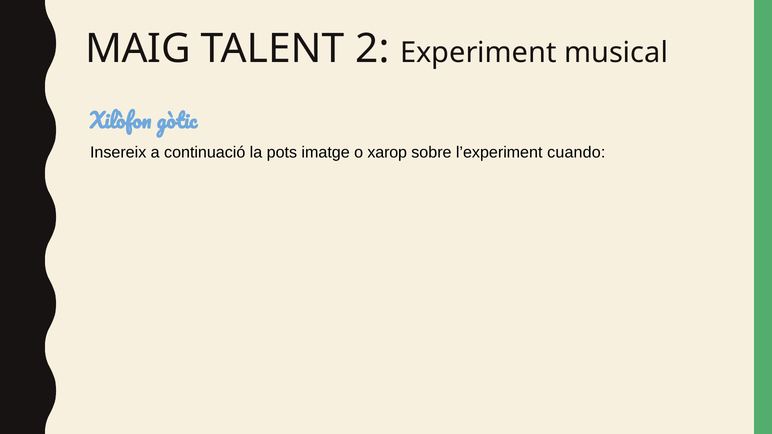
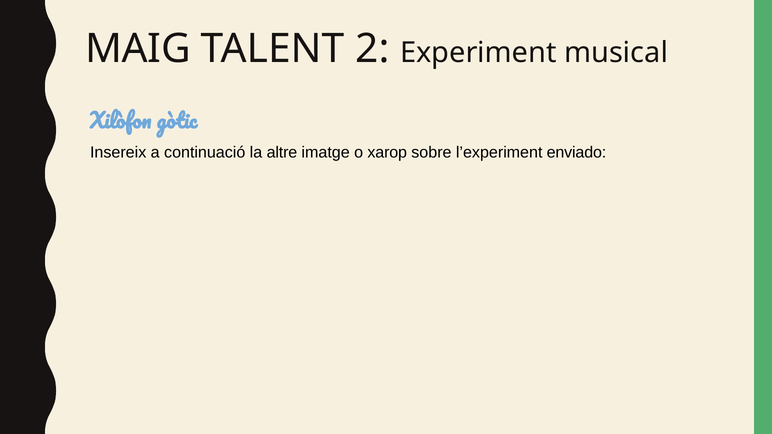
pots: pots -> altre
cuando: cuando -> enviado
